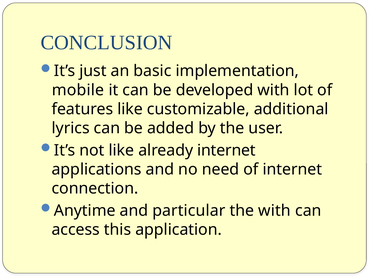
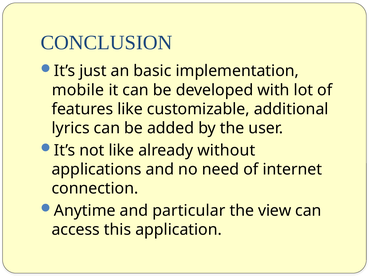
already internet: internet -> without
the with: with -> view
